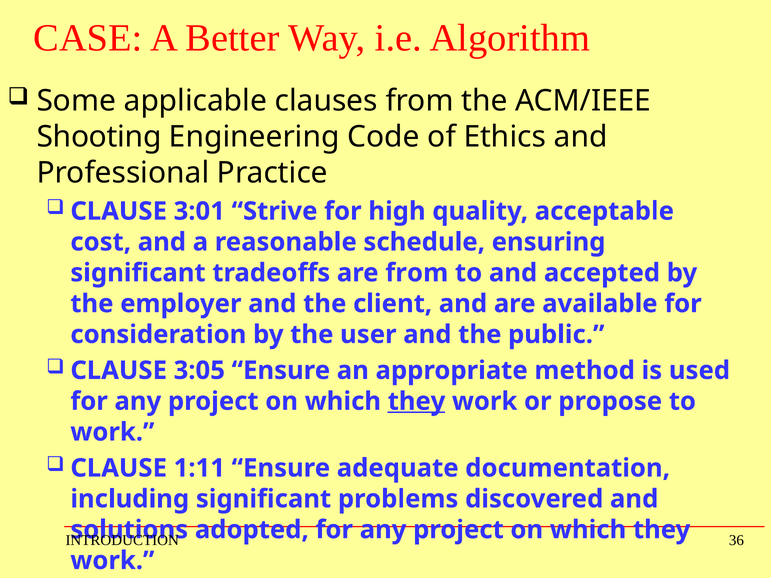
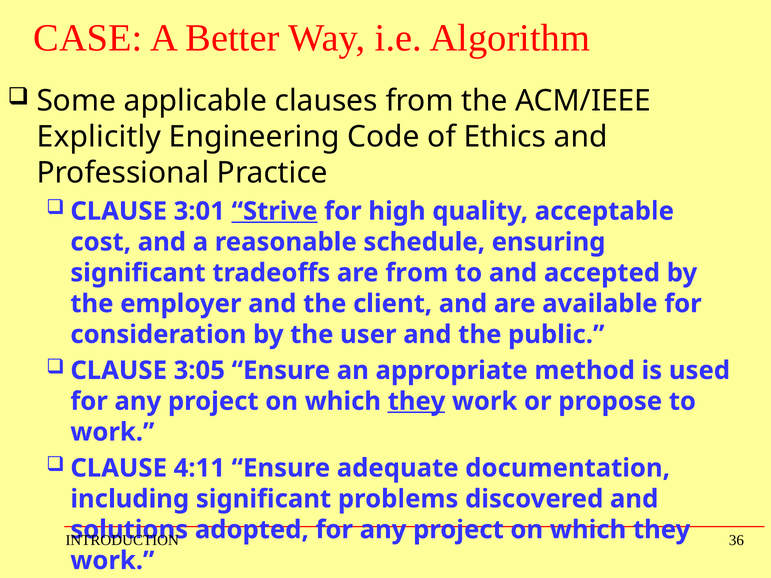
Shooting: Shooting -> Explicitly
Strive underline: none -> present
1:11: 1:11 -> 4:11
